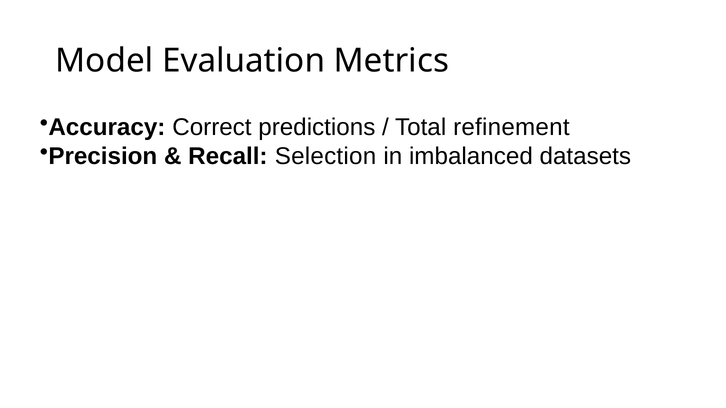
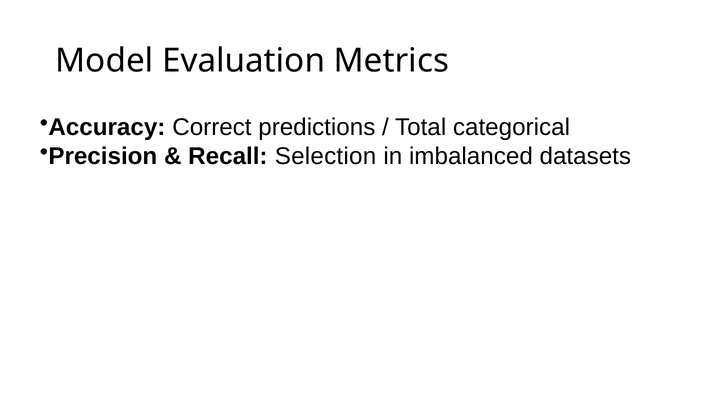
refinement: refinement -> categorical
